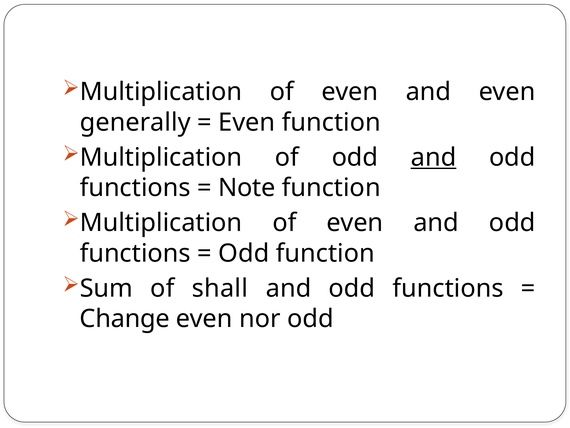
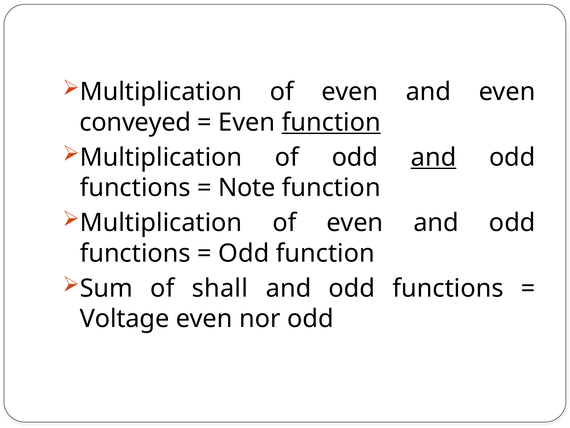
generally: generally -> conveyed
function at (331, 122) underline: none -> present
Change: Change -> Voltage
